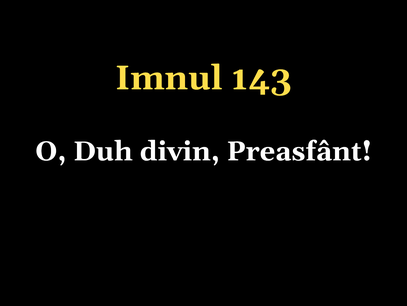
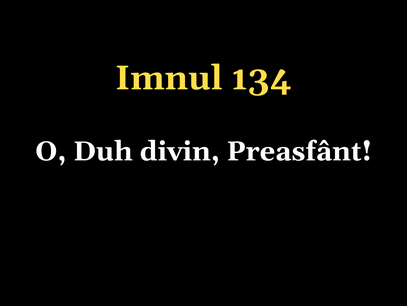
143: 143 -> 134
